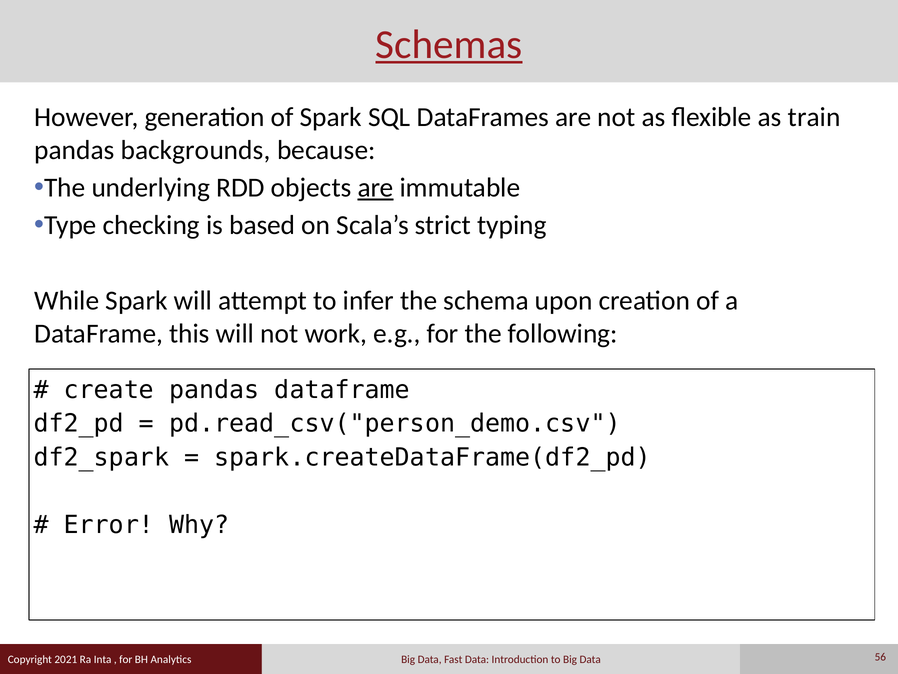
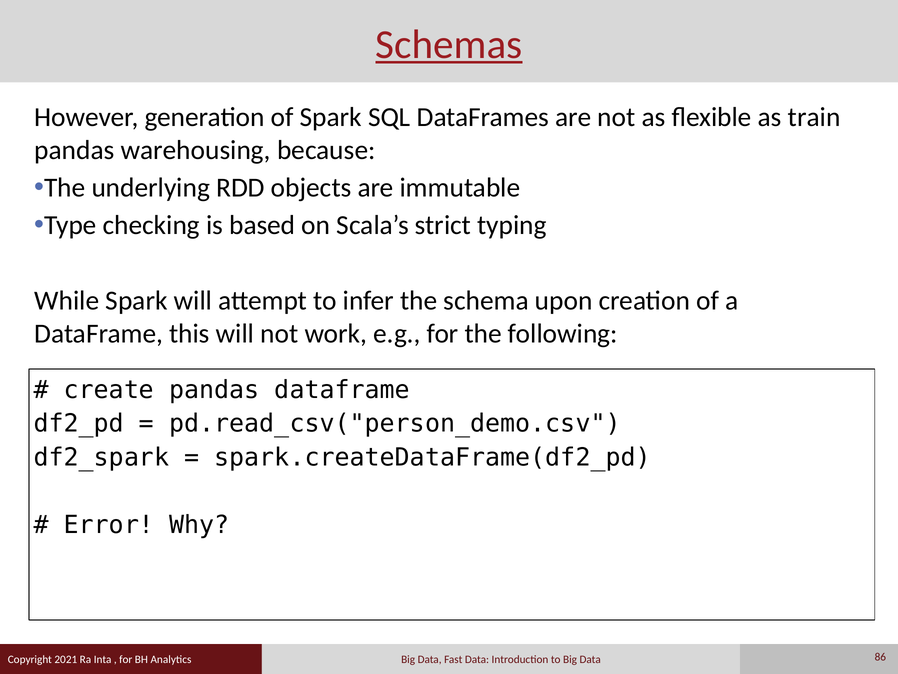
backgrounds: backgrounds -> warehousing
are at (376, 188) underline: present -> none
56: 56 -> 86
